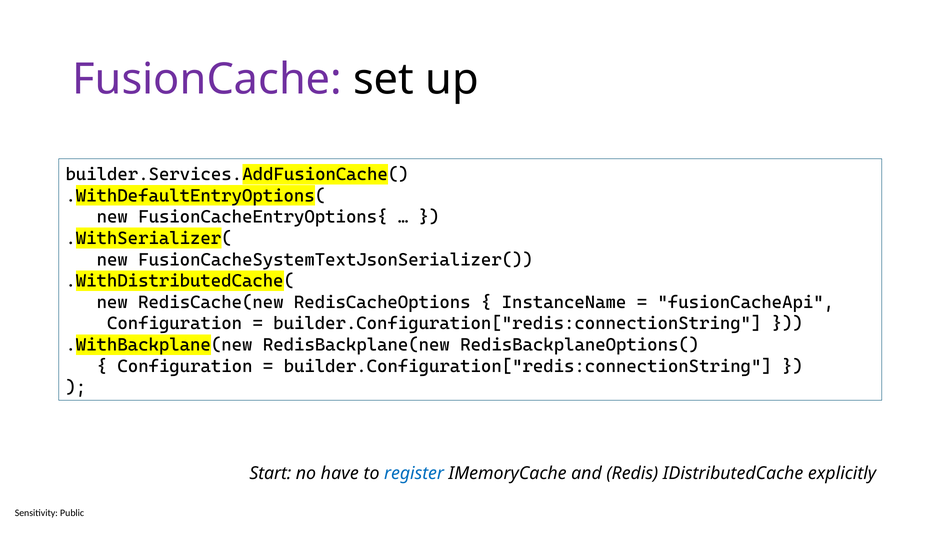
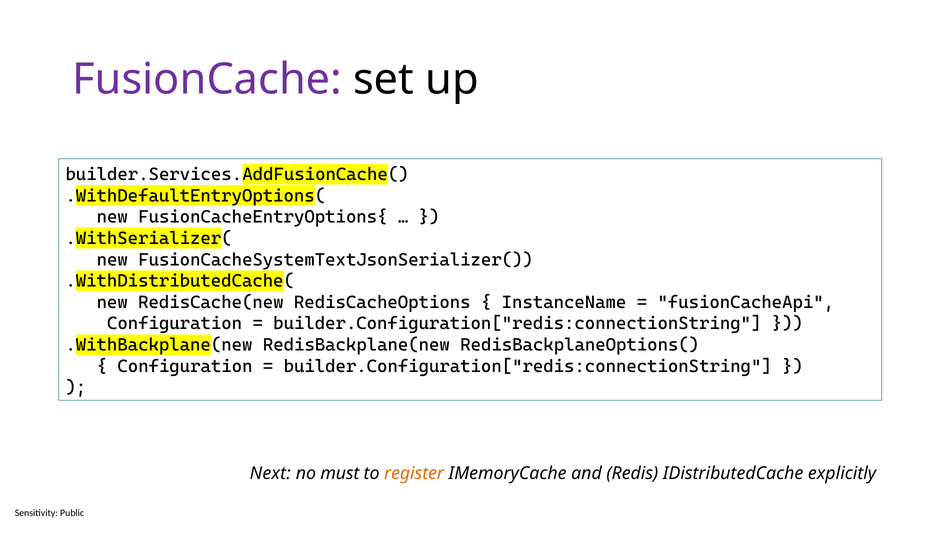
Start: Start -> Next
have: have -> must
register colour: blue -> orange
